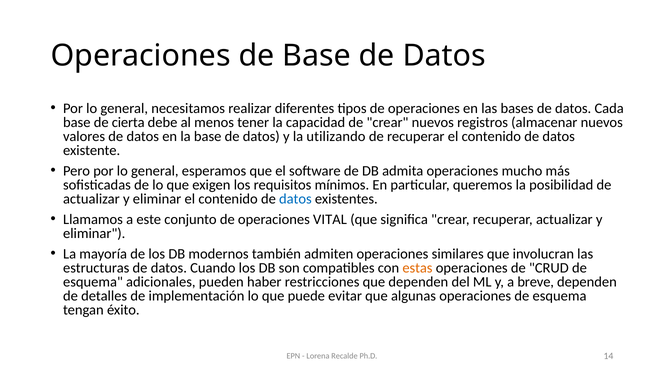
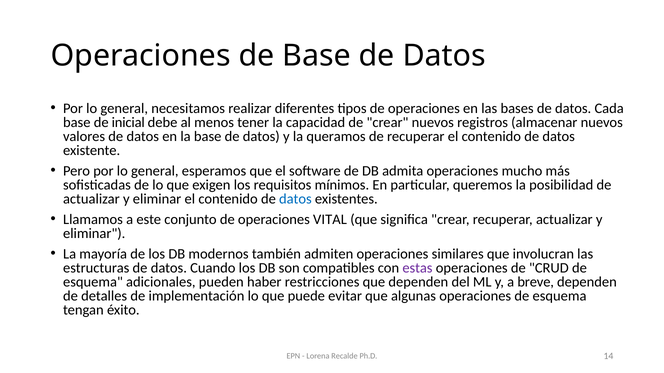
cierta: cierta -> inicial
utilizando: utilizando -> queramos
estas colour: orange -> purple
